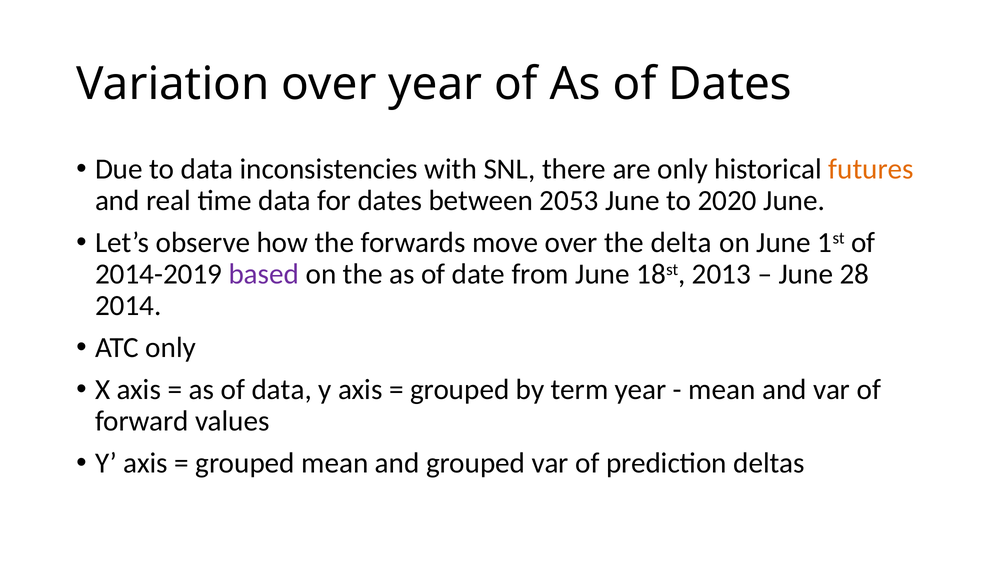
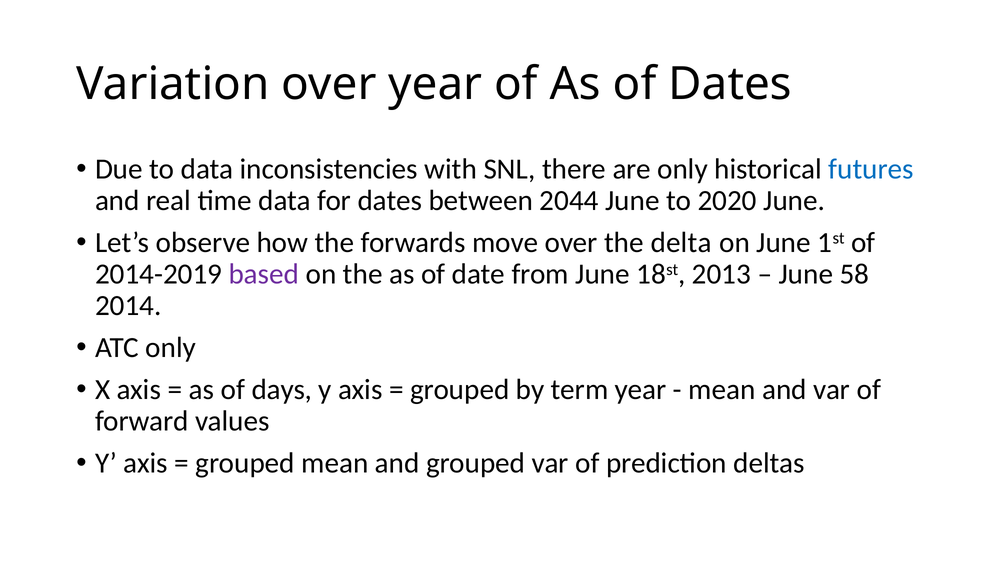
futures colour: orange -> blue
2053: 2053 -> 2044
28: 28 -> 58
of data: data -> days
